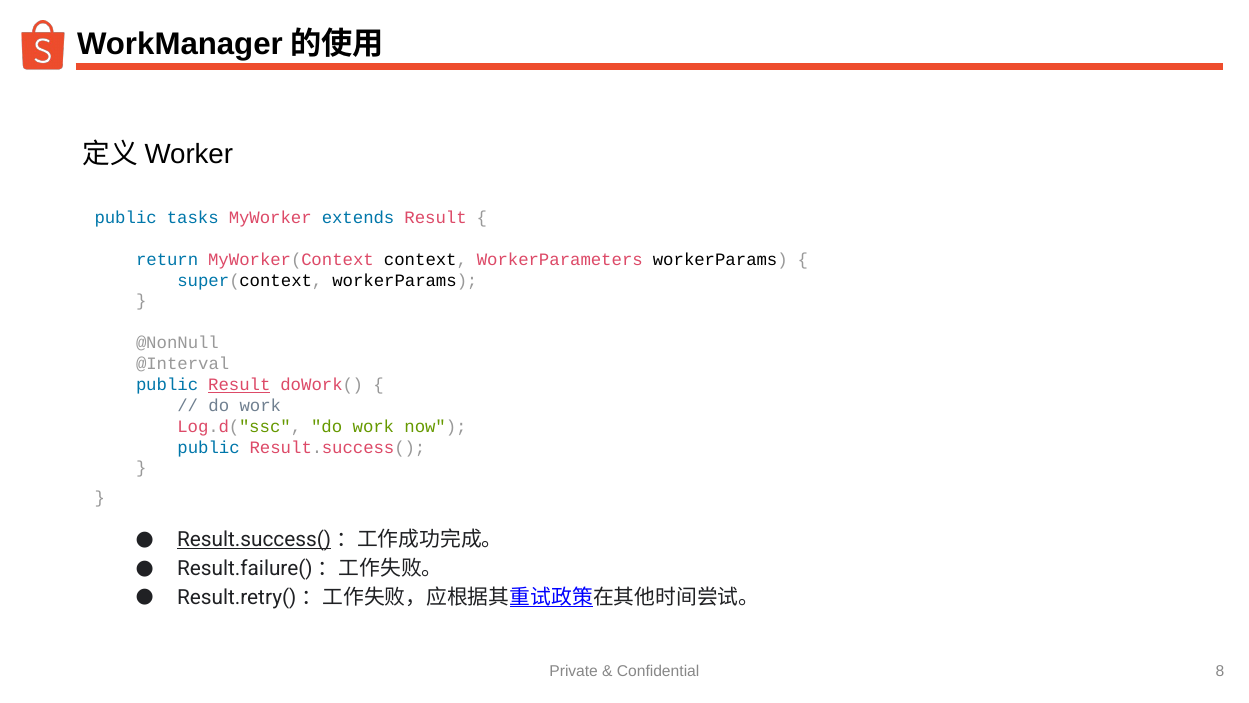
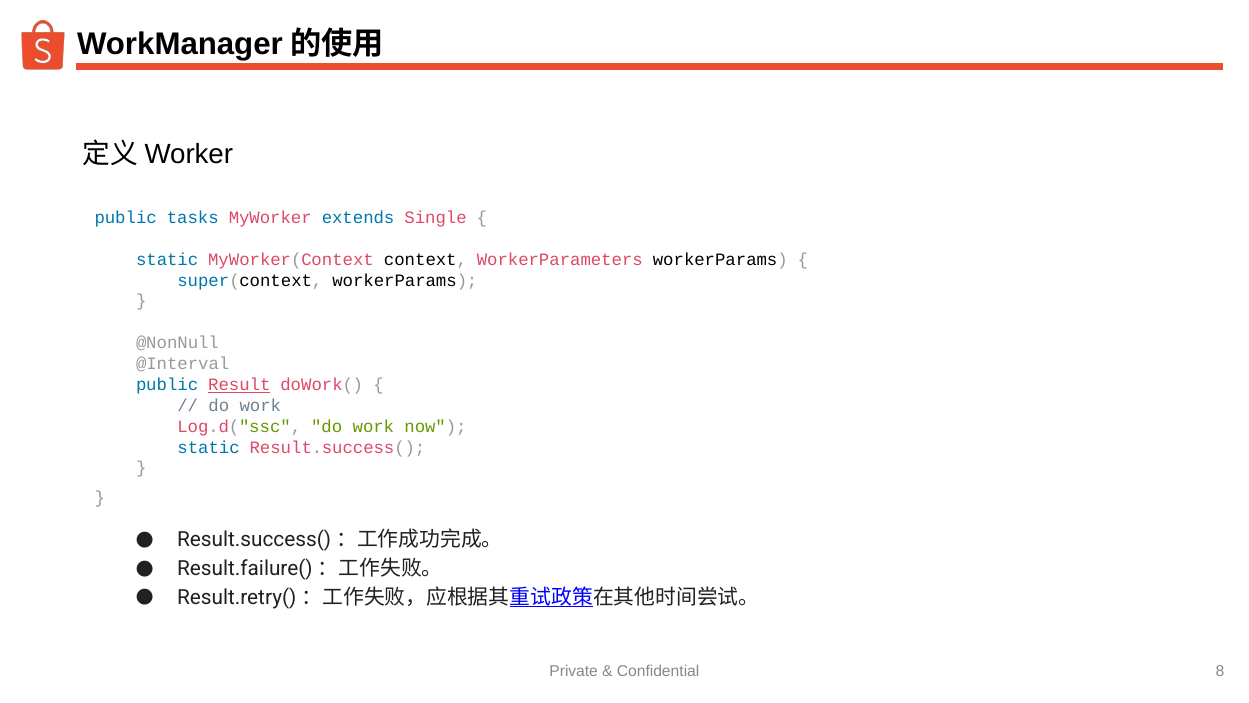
extends Result: Result -> Single
return at (167, 259): return -> static
public at (209, 447): public -> static
Result.success( at (254, 539) underline: present -> none
